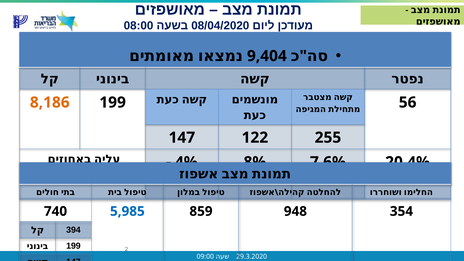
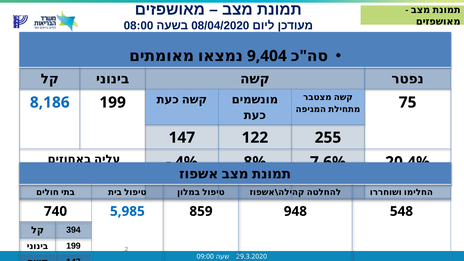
8,186 colour: orange -> blue
56: 56 -> 75
354: 354 -> 548
